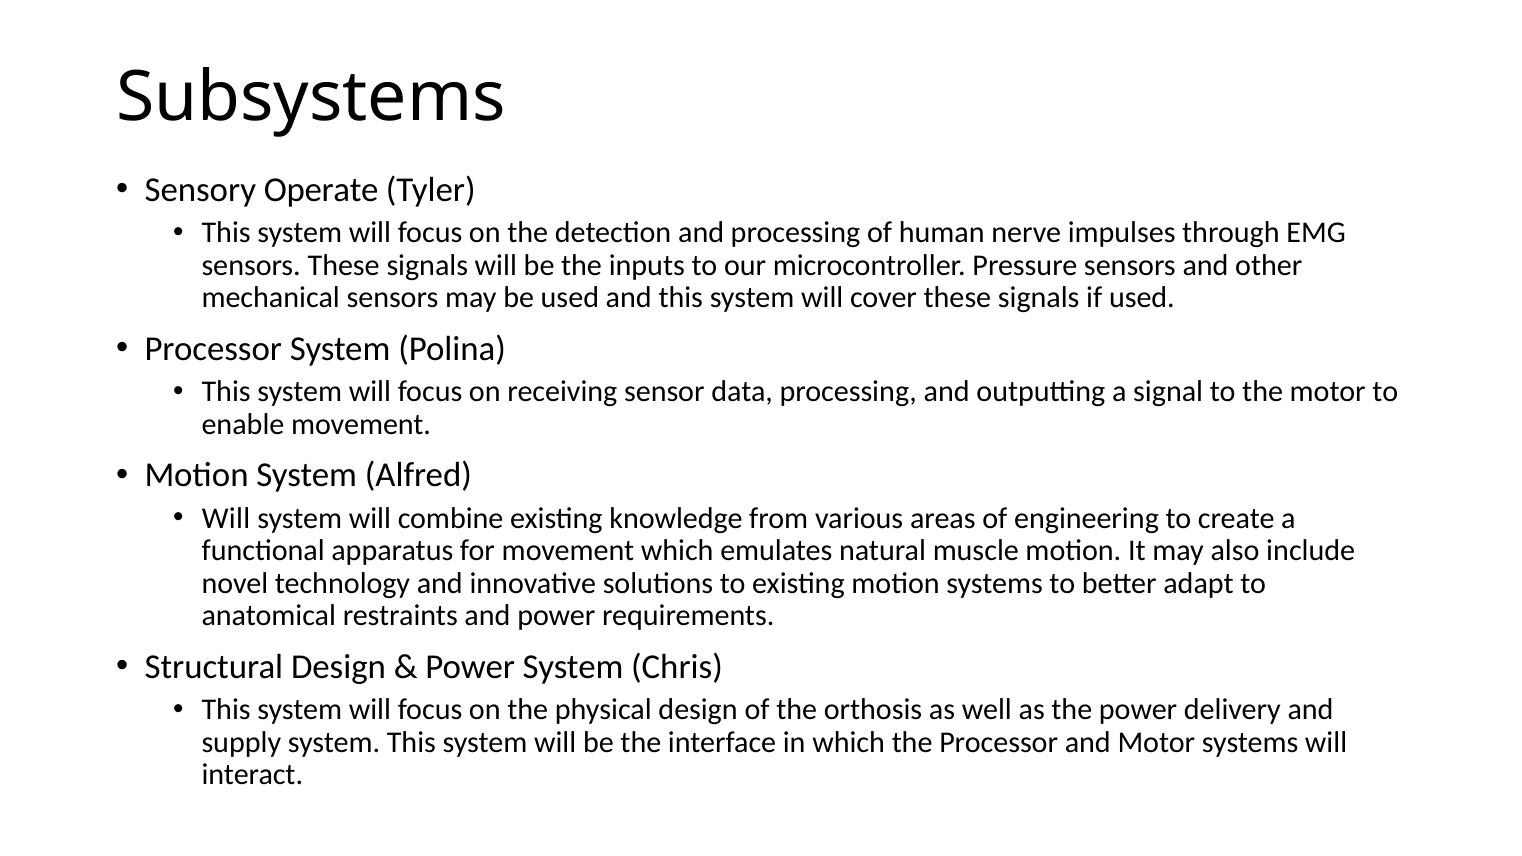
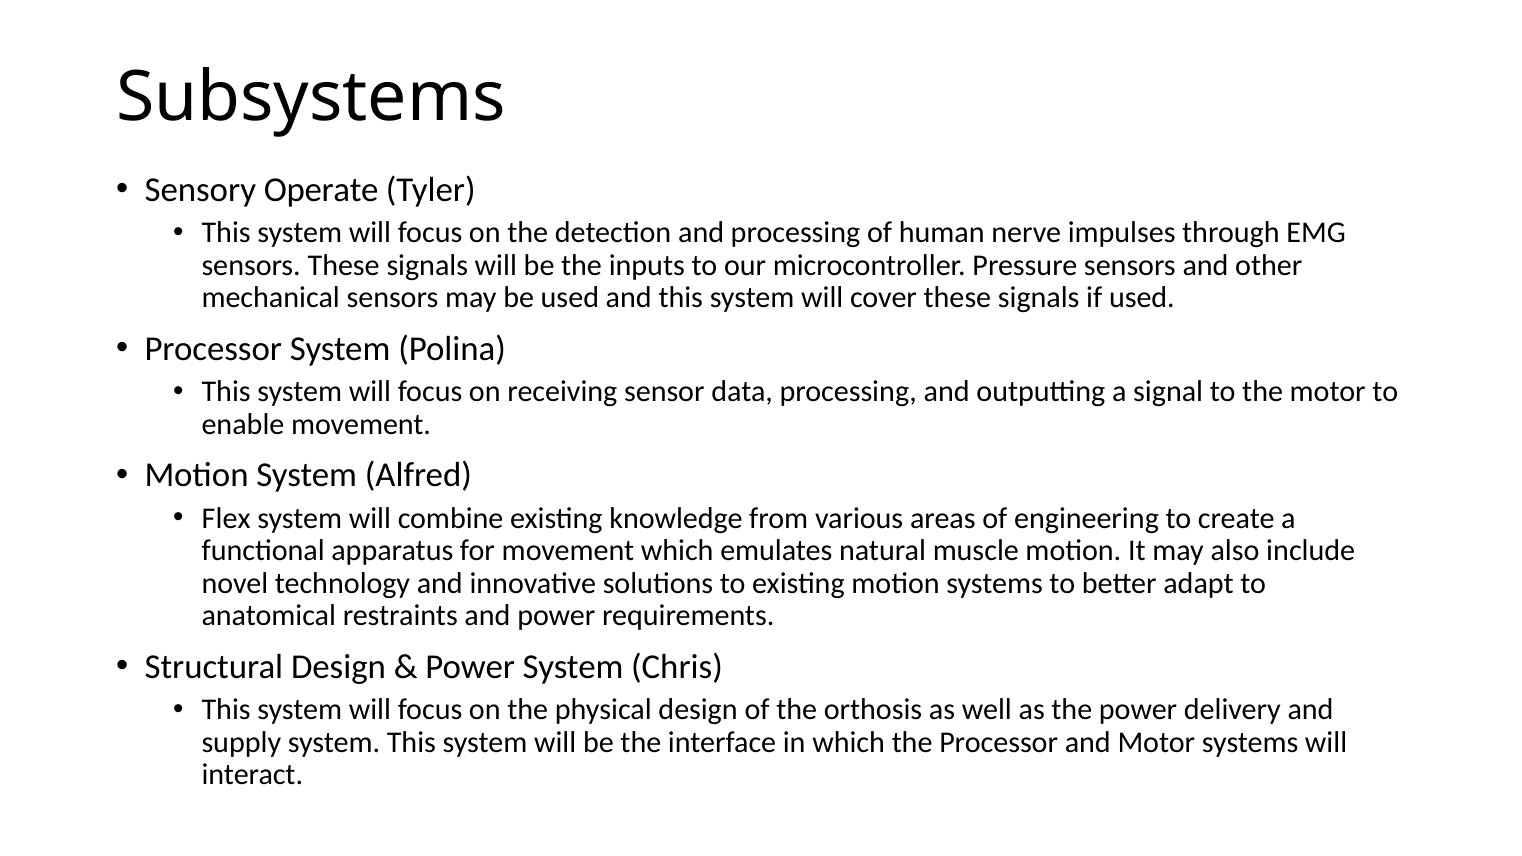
Will at (226, 518): Will -> Flex
